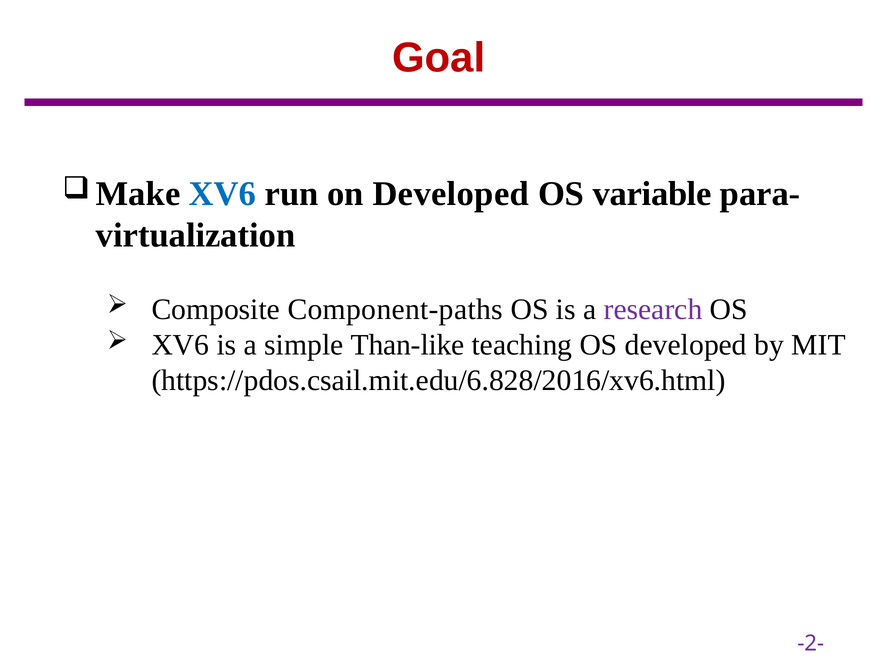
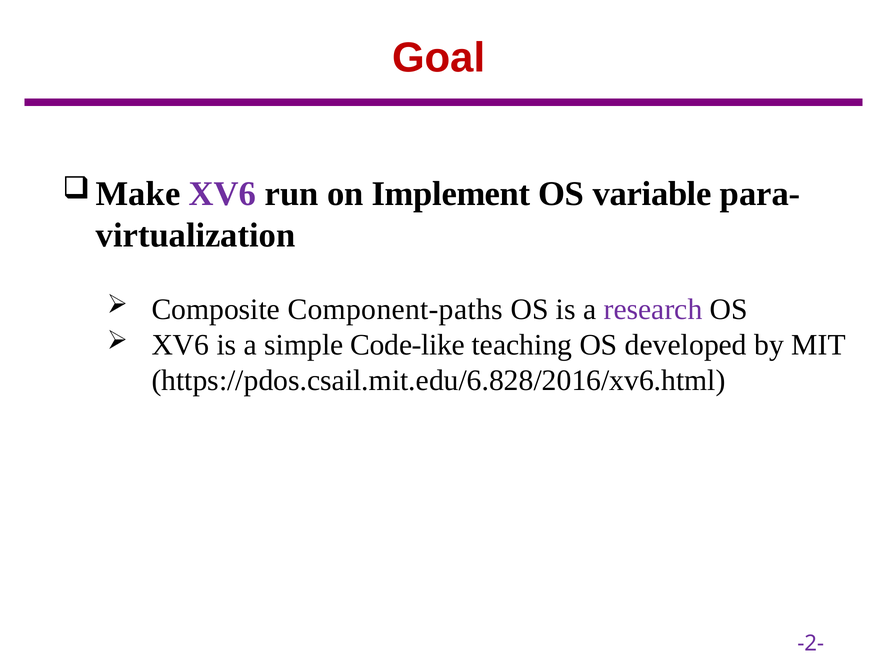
XV6 at (223, 194) colour: blue -> purple
on Developed: Developed -> Implement
Than-like: Than-like -> Code-like
